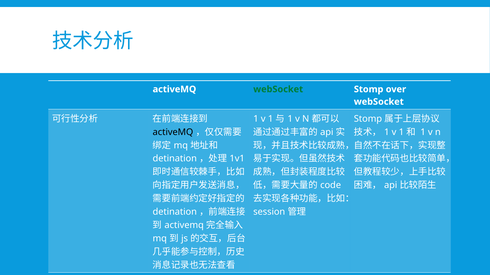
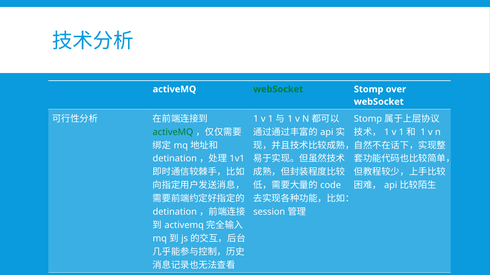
activeMQ at (173, 132) colour: black -> green
